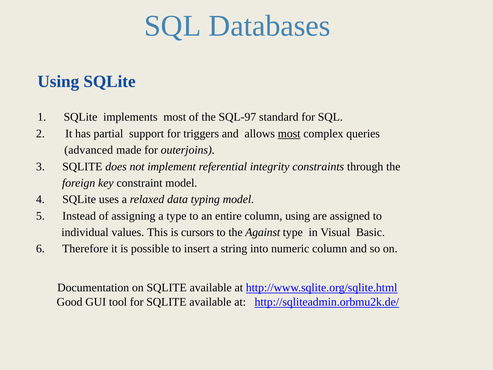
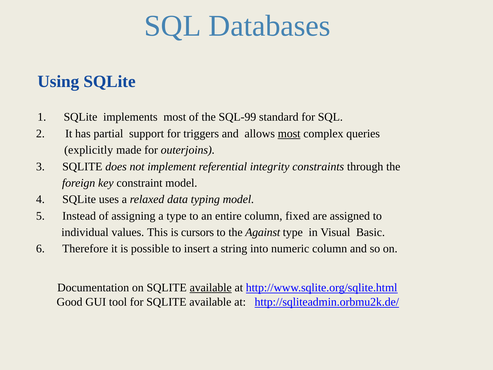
SQL-97: SQL-97 -> SQL-99
advanced: advanced -> explicitly
column using: using -> fixed
available at (211, 288) underline: none -> present
